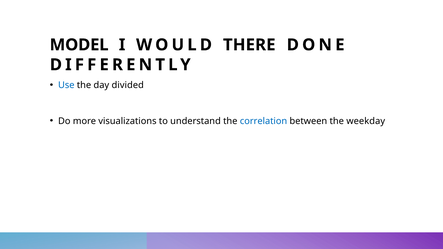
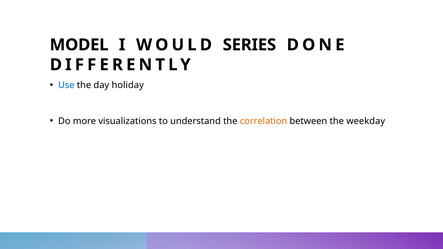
THERE: THERE -> SERIES
divided: divided -> holiday
correlation colour: blue -> orange
